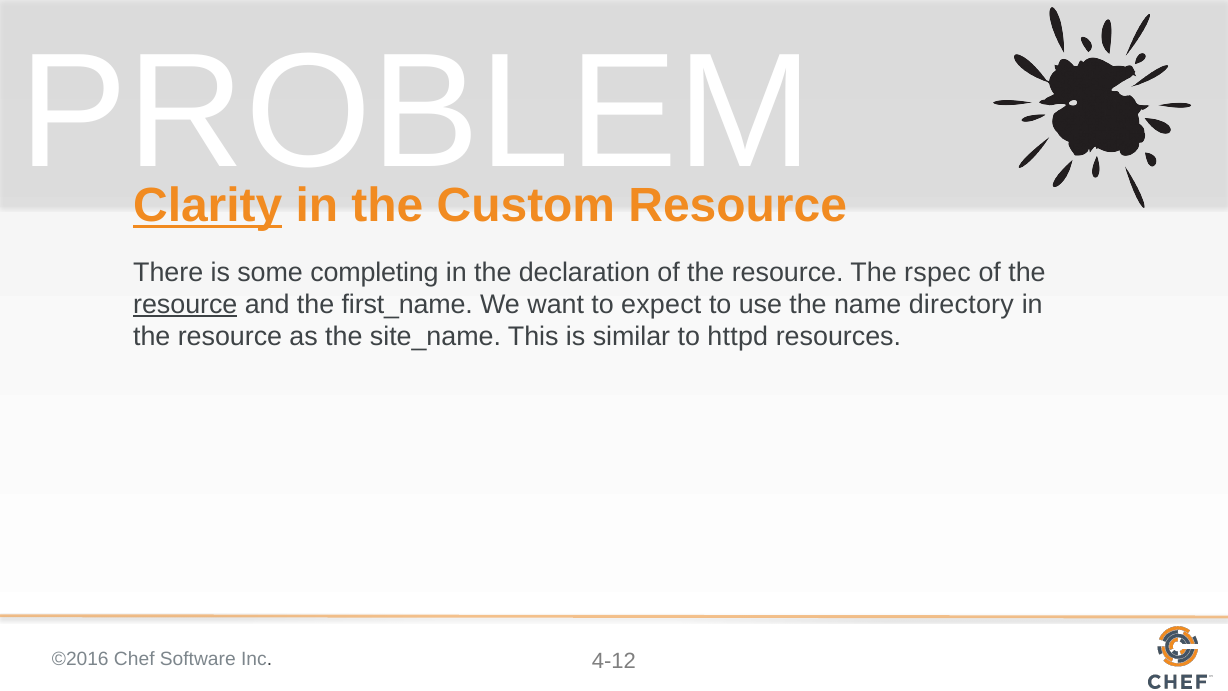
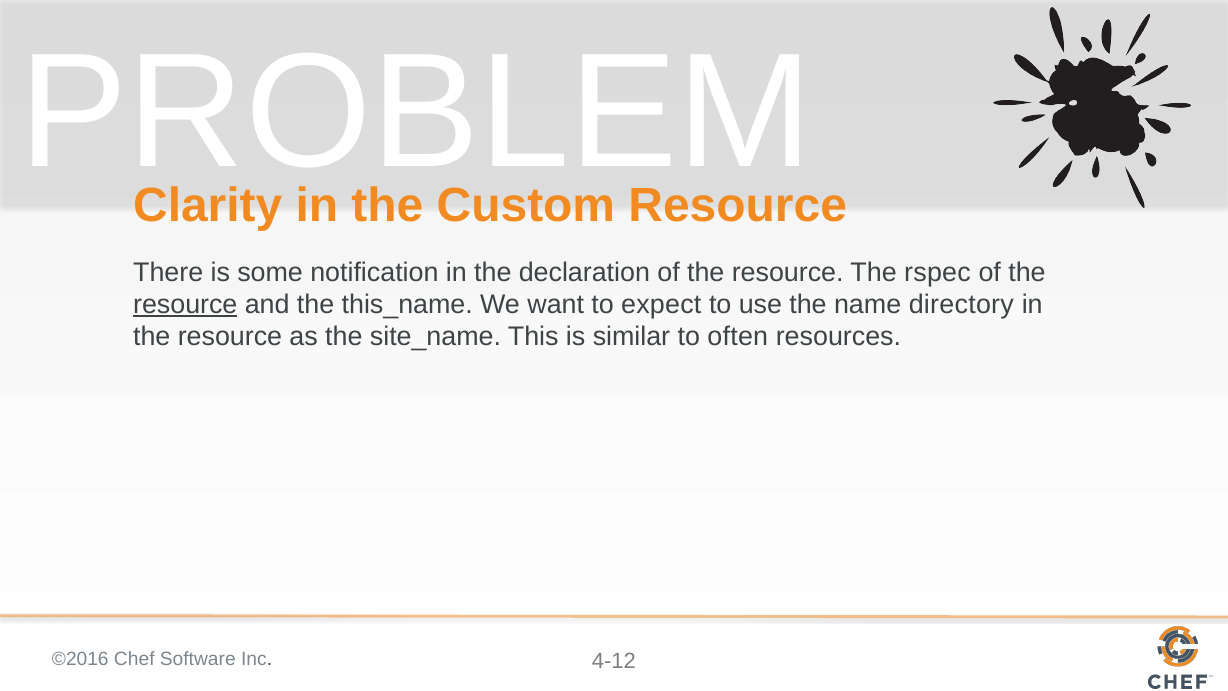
Clarity underline: present -> none
completing: completing -> notification
first_name: first_name -> this_name
httpd: httpd -> often
